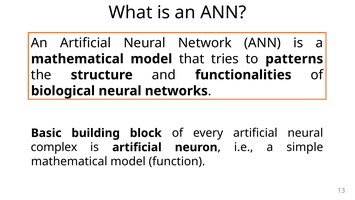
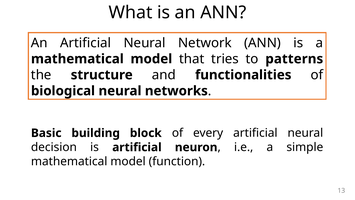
complex: complex -> decision
